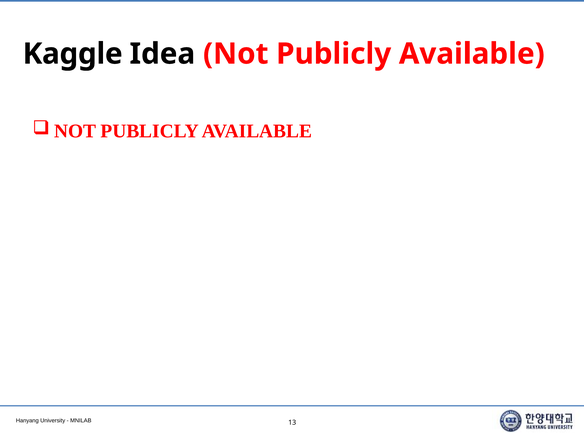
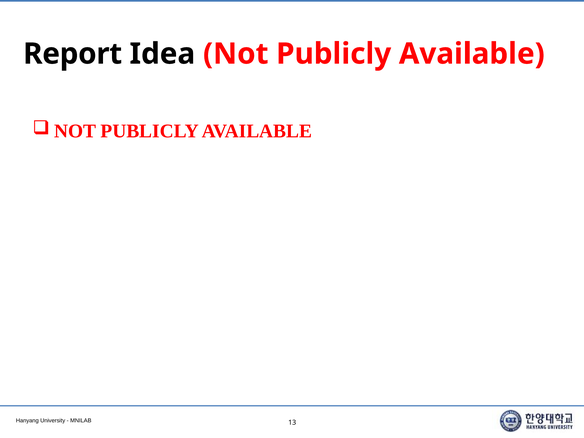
Kaggle: Kaggle -> Report
